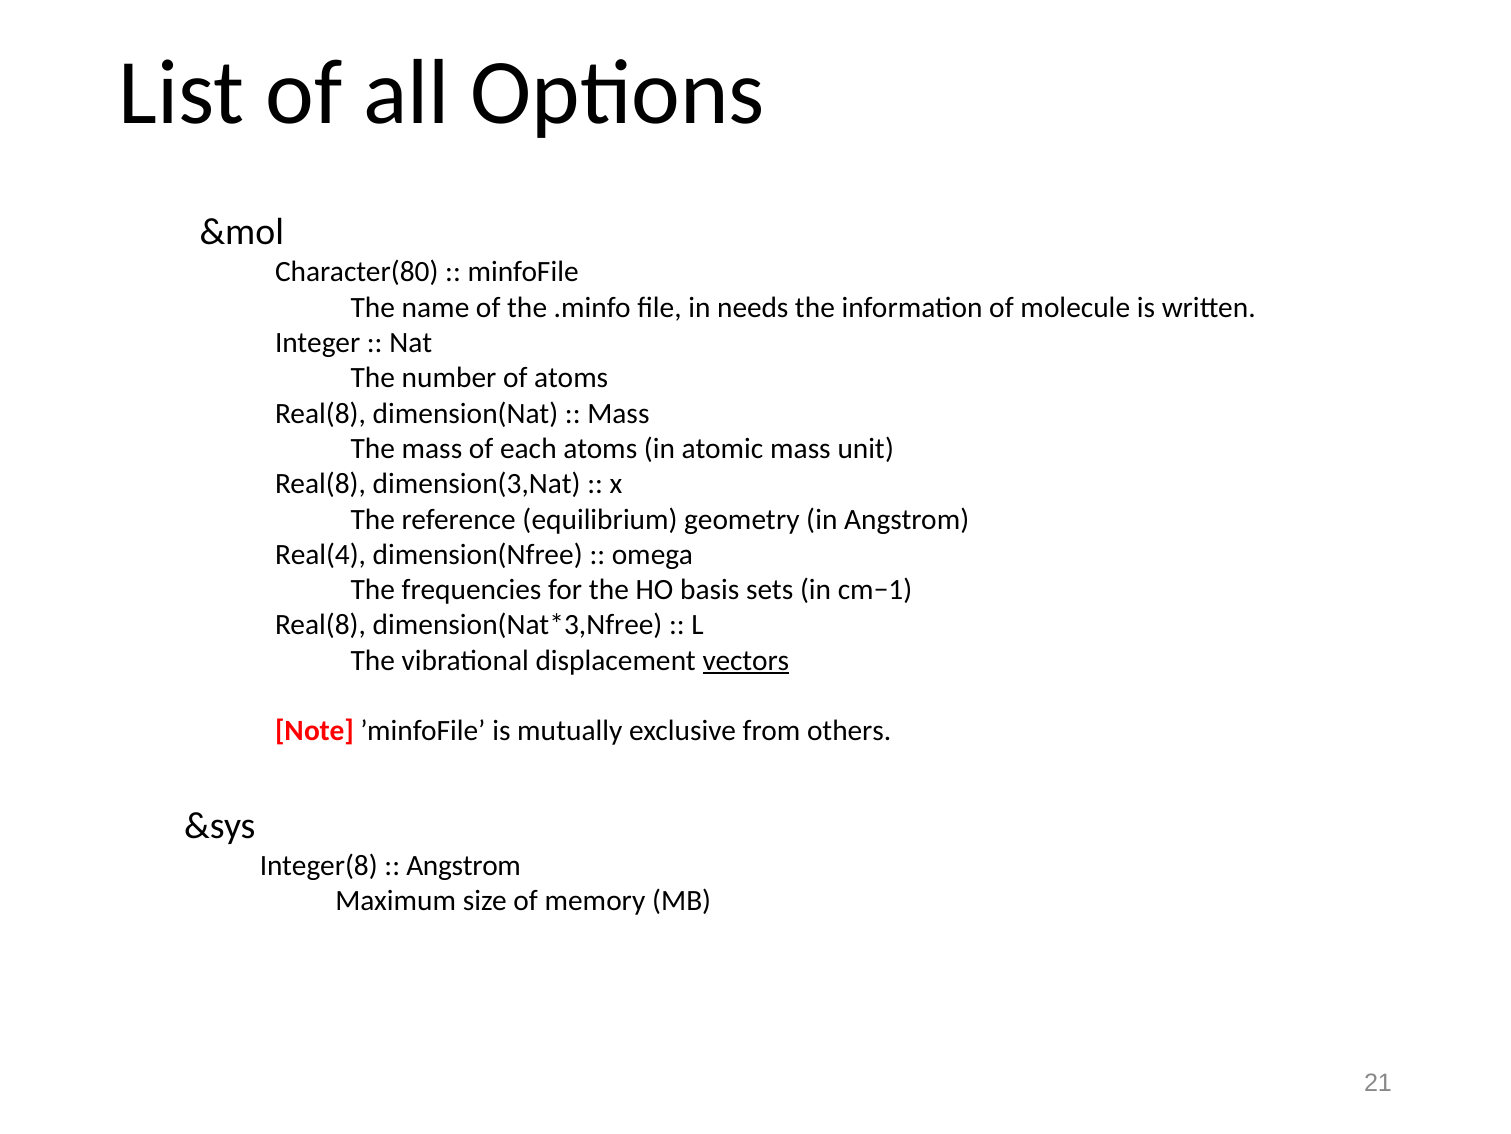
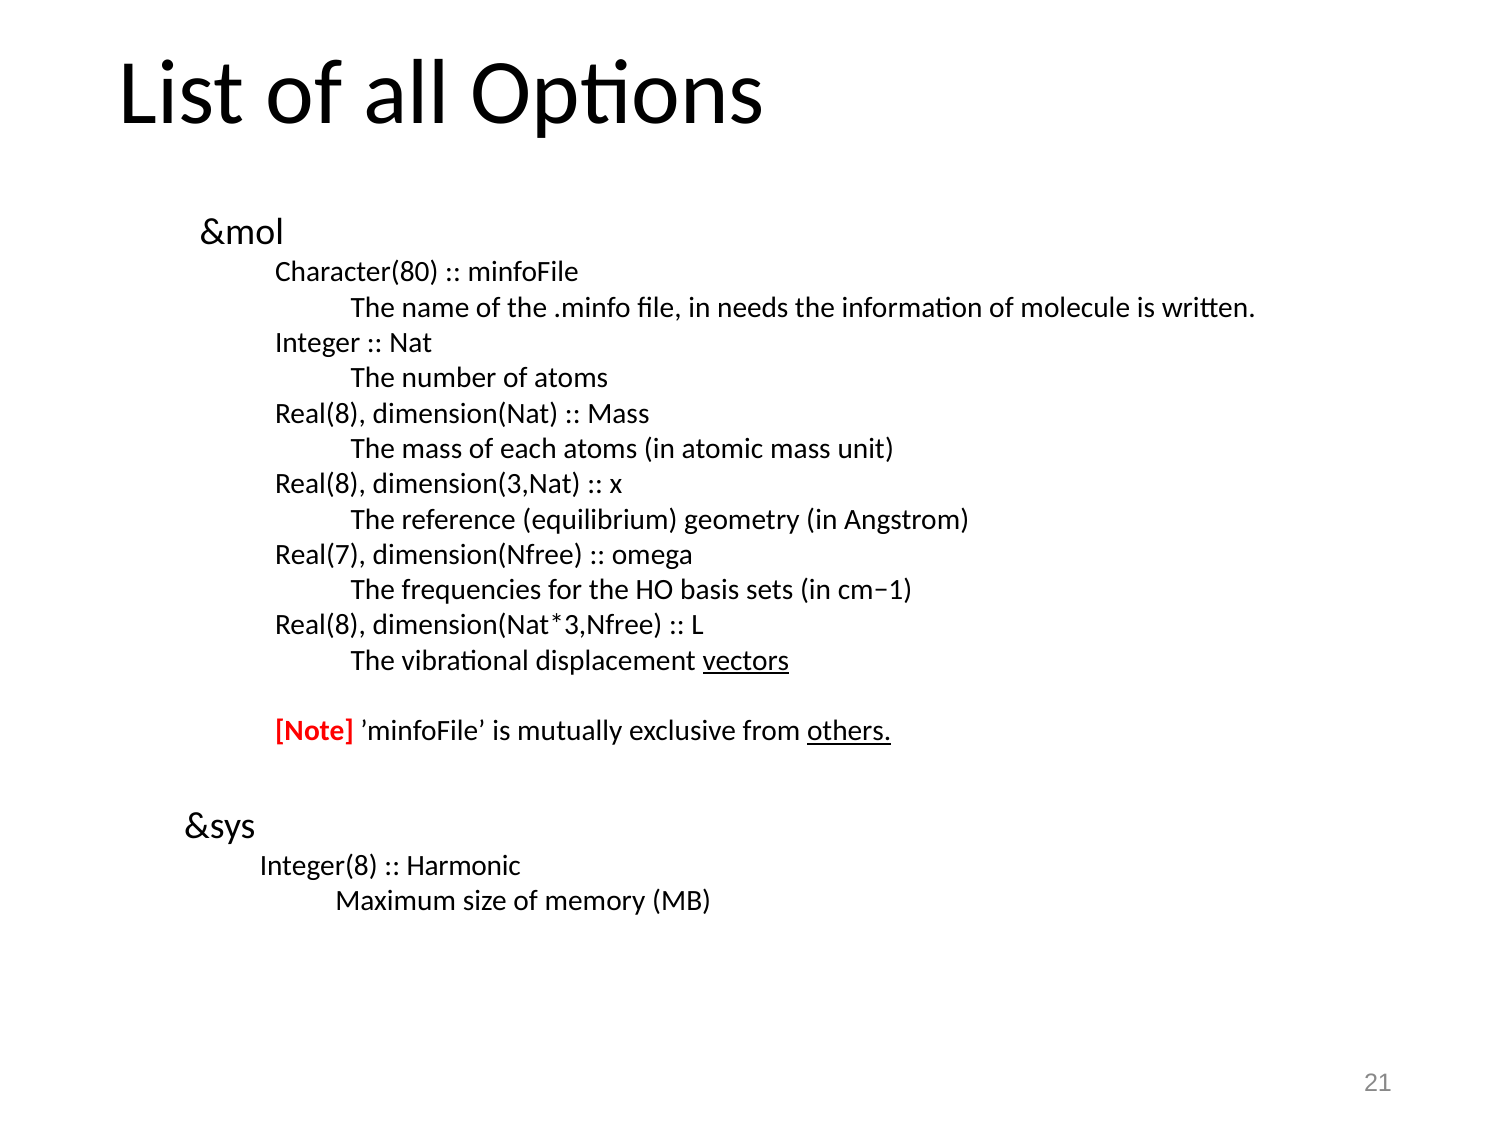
Real(4: Real(4 -> Real(7
others underline: none -> present
Angstrom at (464, 865): Angstrom -> Harmonic
